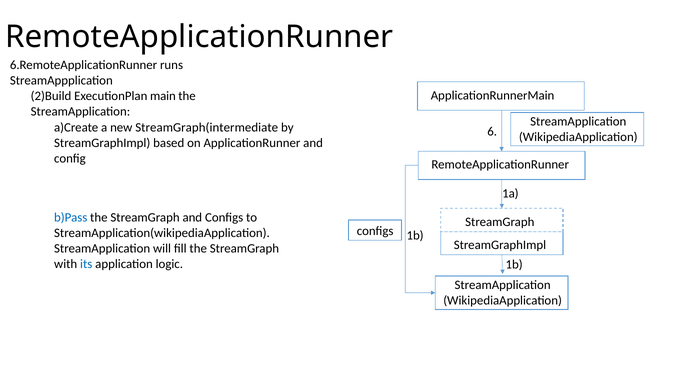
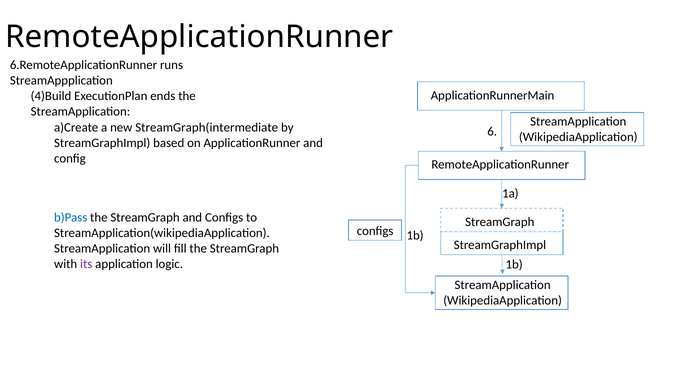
2)Build: 2)Build -> 4)Build
main: main -> ends
its colour: blue -> purple
